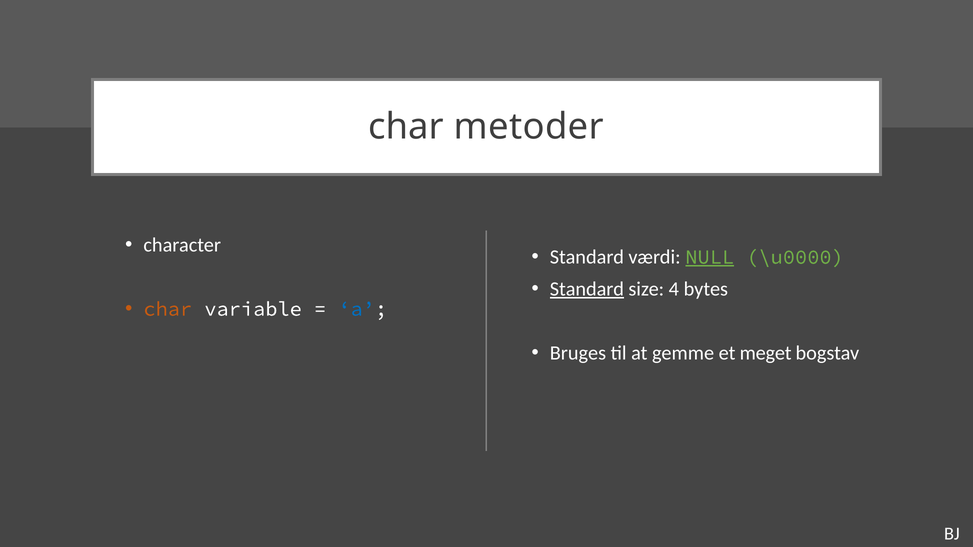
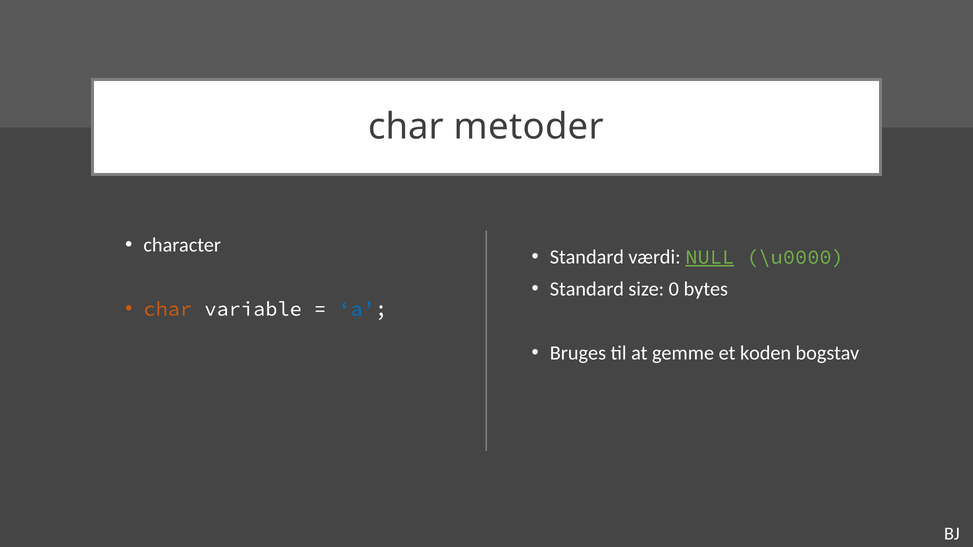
Standard at (587, 289) underline: present -> none
4: 4 -> 0
meget: meget -> koden
